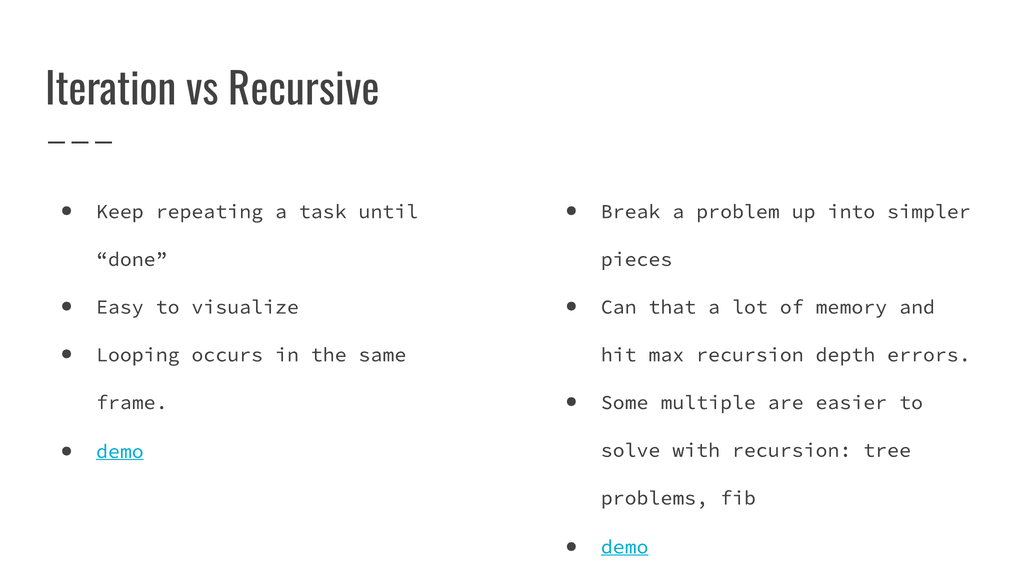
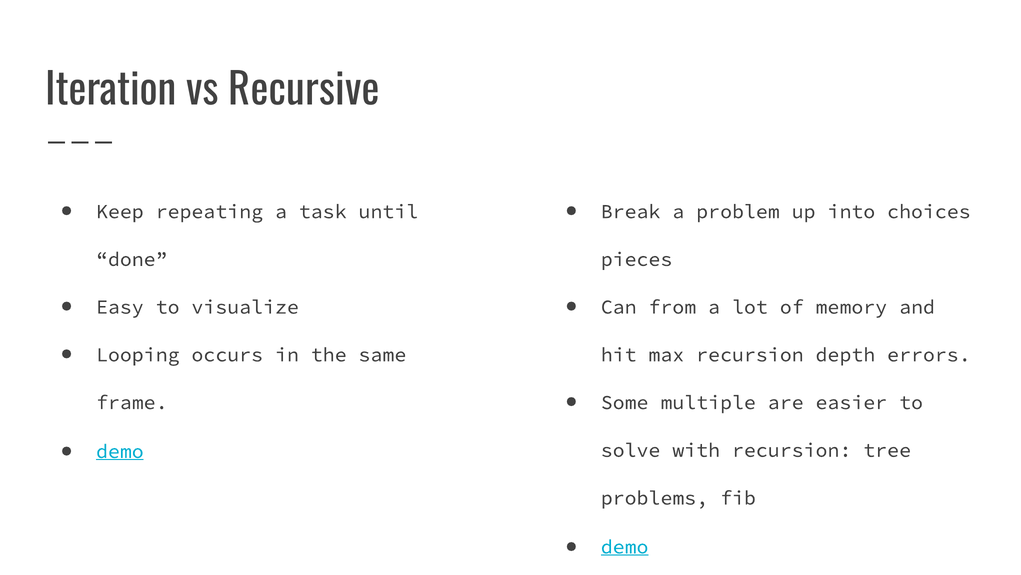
simpler: simpler -> choices
that: that -> from
